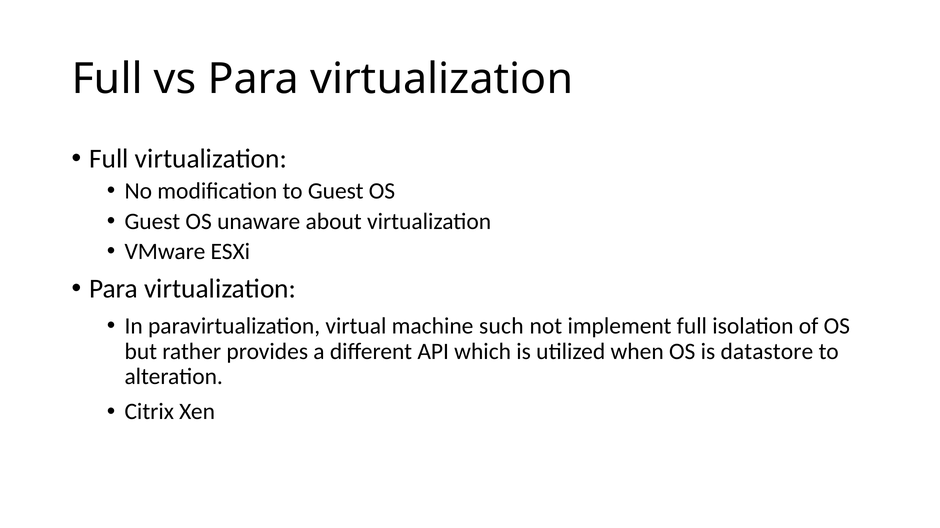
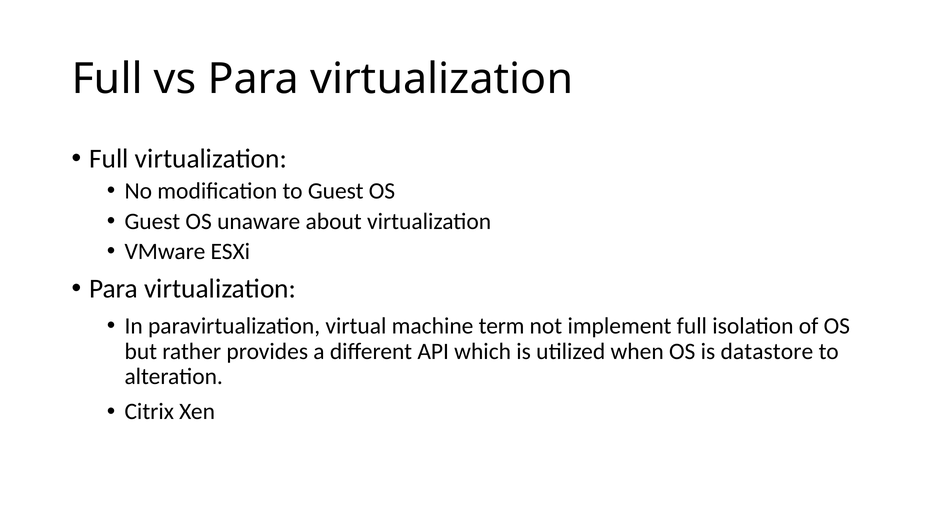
such: such -> term
